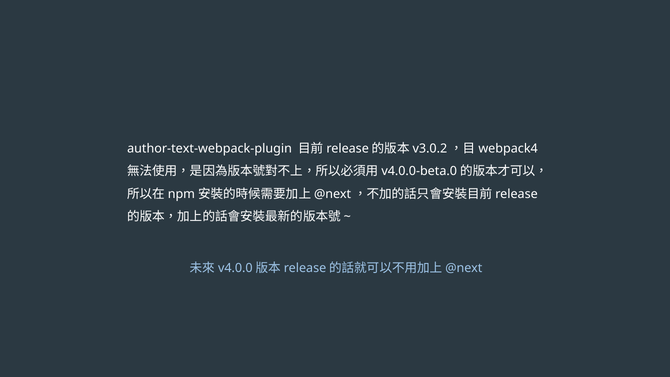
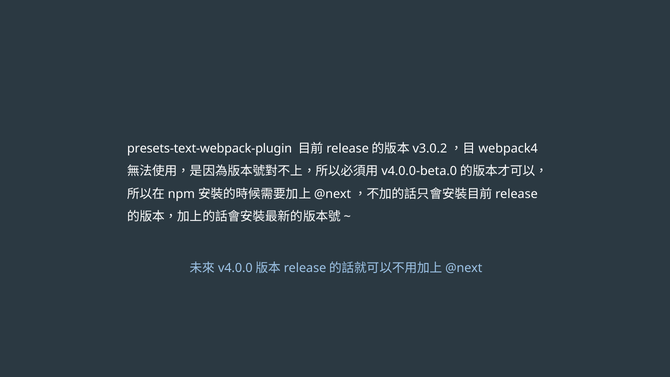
author-text-webpack-plugin: author-text-webpack-plugin -> presets-text-webpack-plugin
